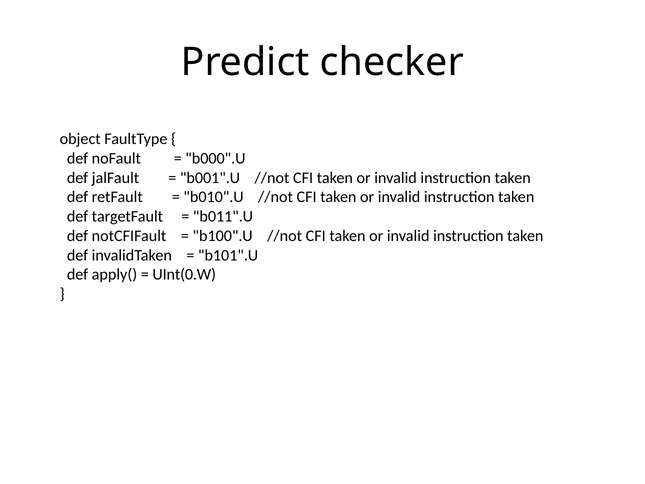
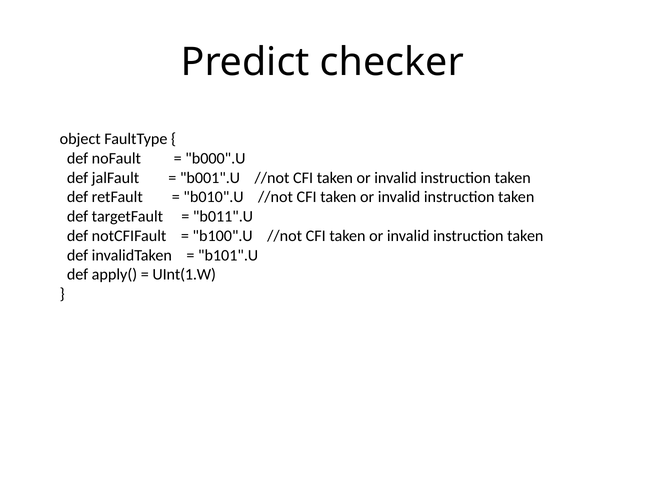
UInt(0.W: UInt(0.W -> UInt(1.W
